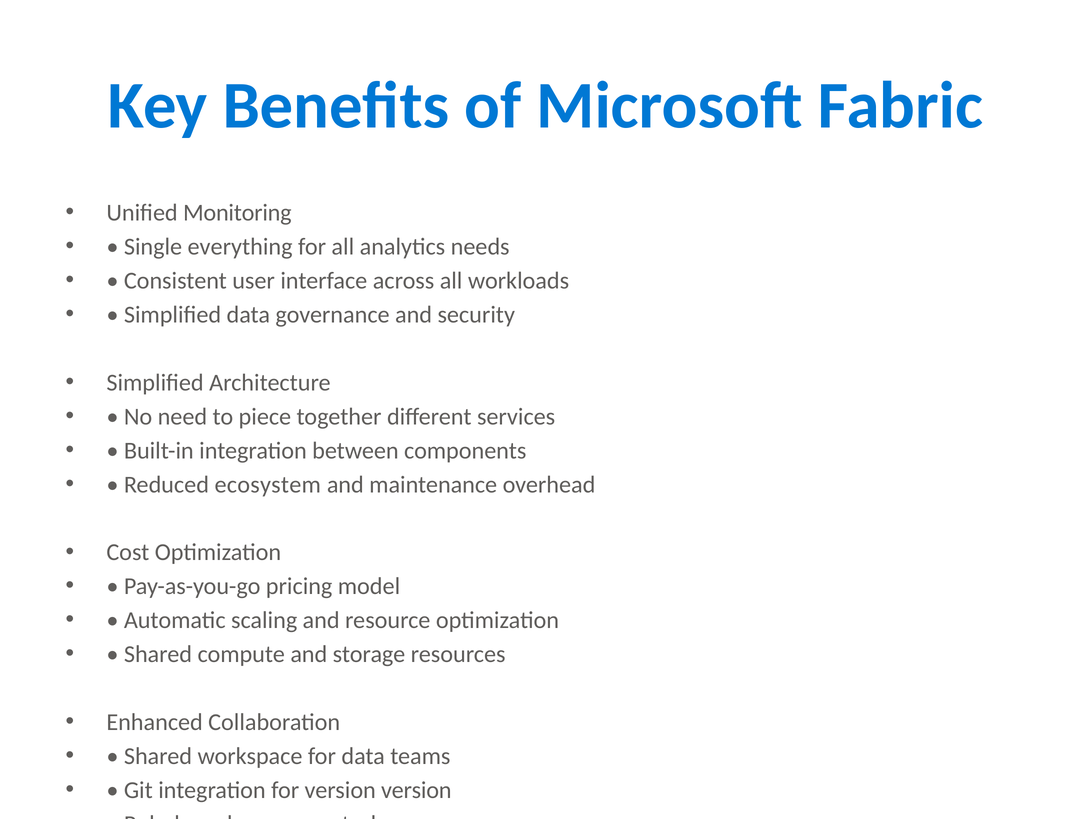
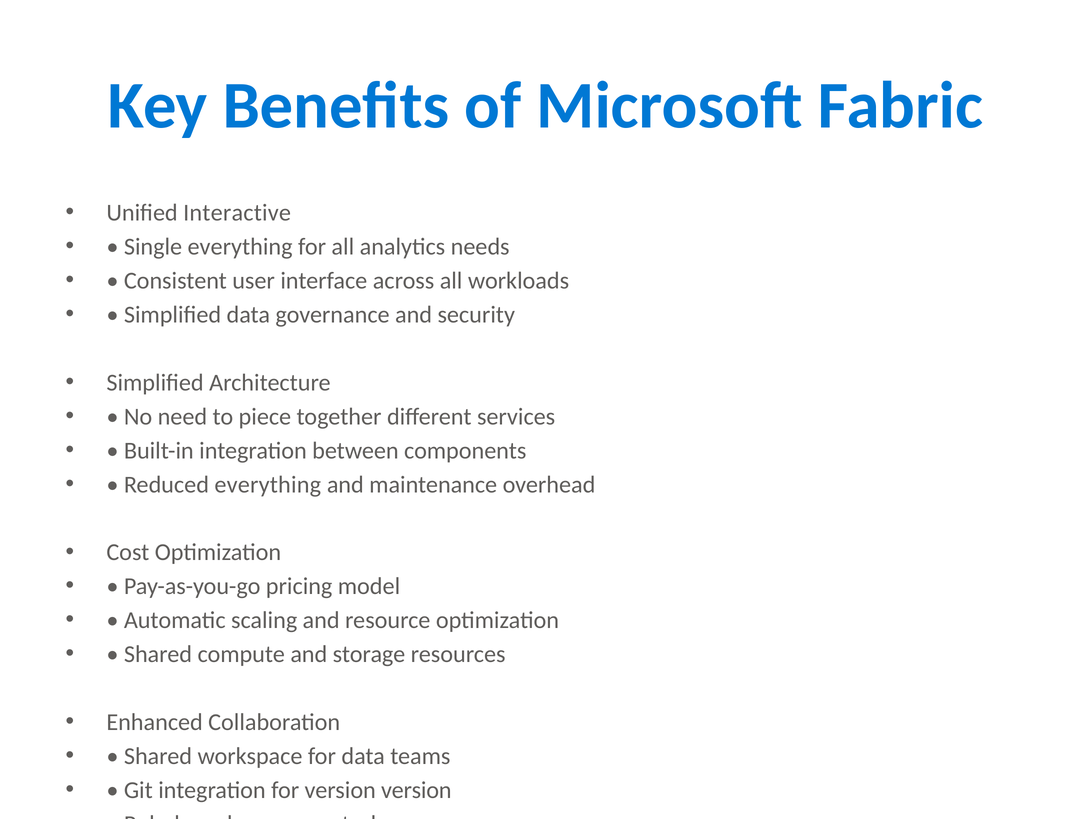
Monitoring: Monitoring -> Interactive
Reduced ecosystem: ecosystem -> everything
